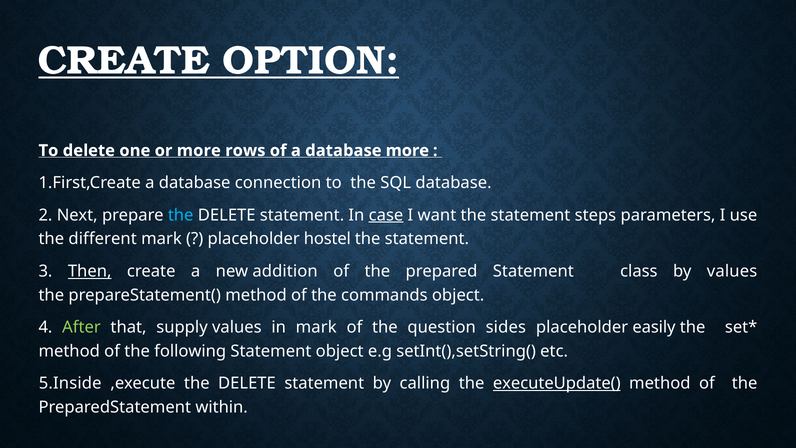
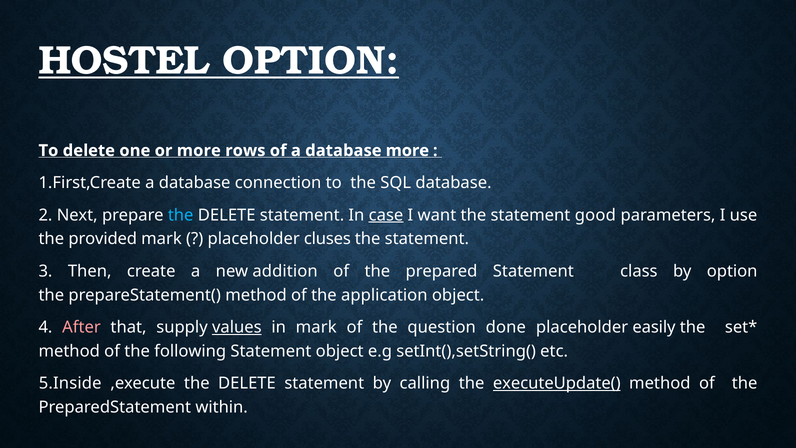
CREATE at (124, 60): CREATE -> HOSTEL
steps: steps -> good
different: different -> provided
hostel: hostel -> cluses
Then underline: present -> none
by values: values -> option
commands: commands -> application
After colour: light green -> pink
values at (237, 327) underline: none -> present
sides: sides -> done
